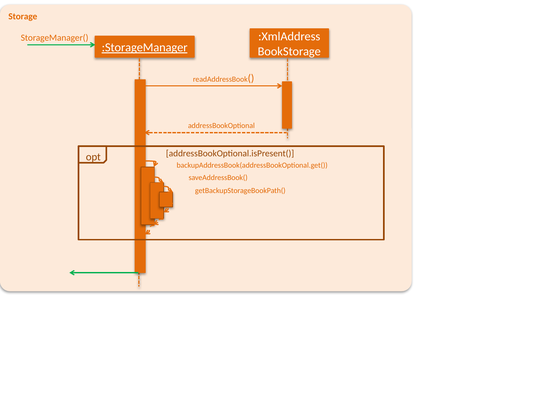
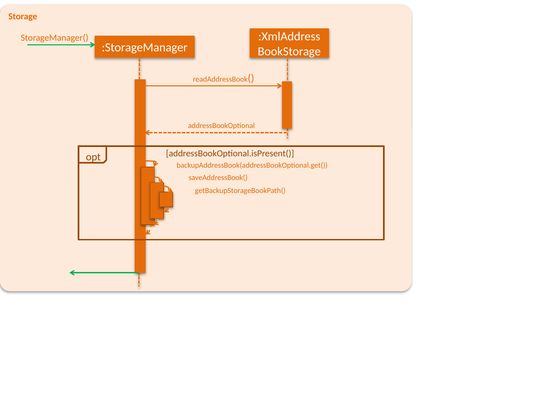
:StorageManager underline: present -> none
